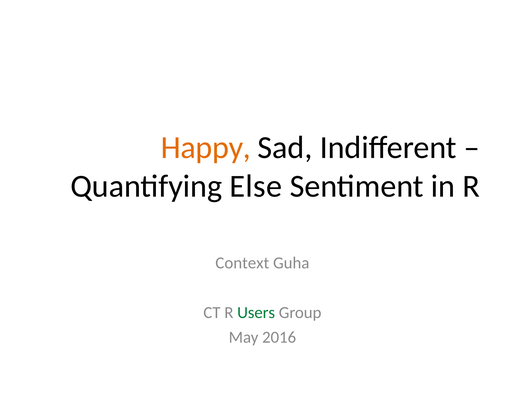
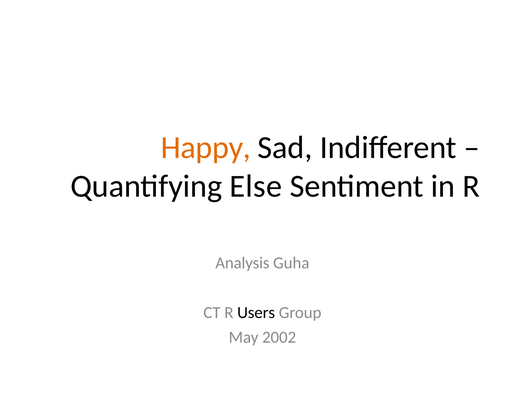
Context: Context -> Analysis
Users colour: green -> black
2016: 2016 -> 2002
